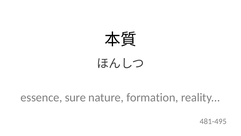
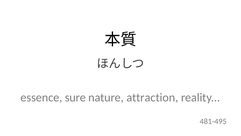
formation: formation -> attraction
